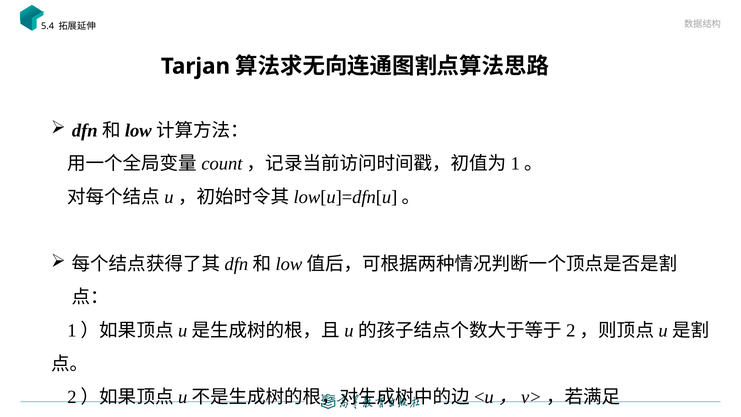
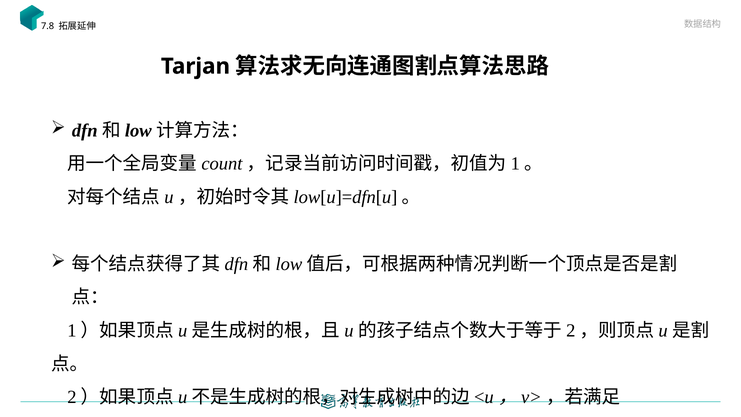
5.4: 5.4 -> 7.8
